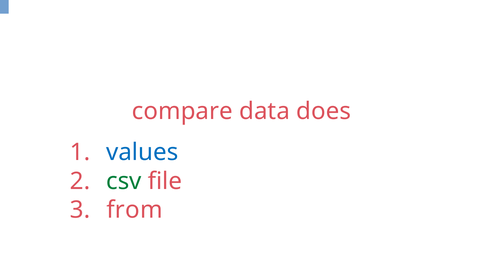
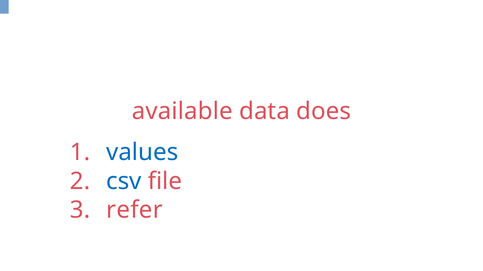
compare: compare -> available
csv colour: green -> blue
from: from -> refer
